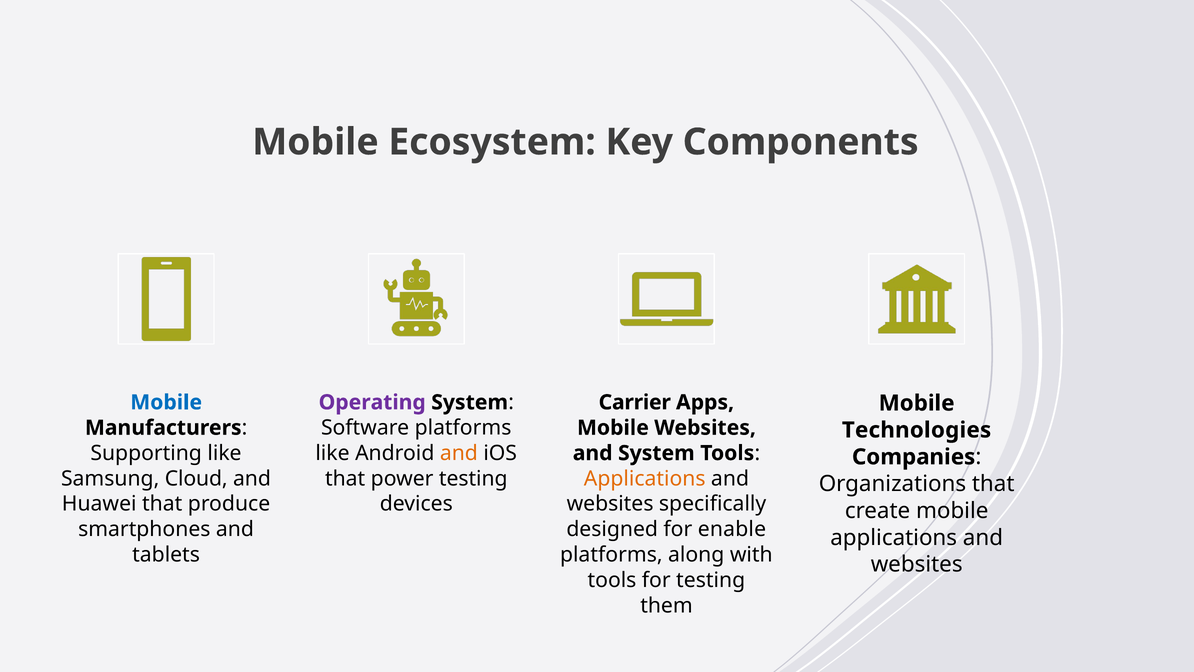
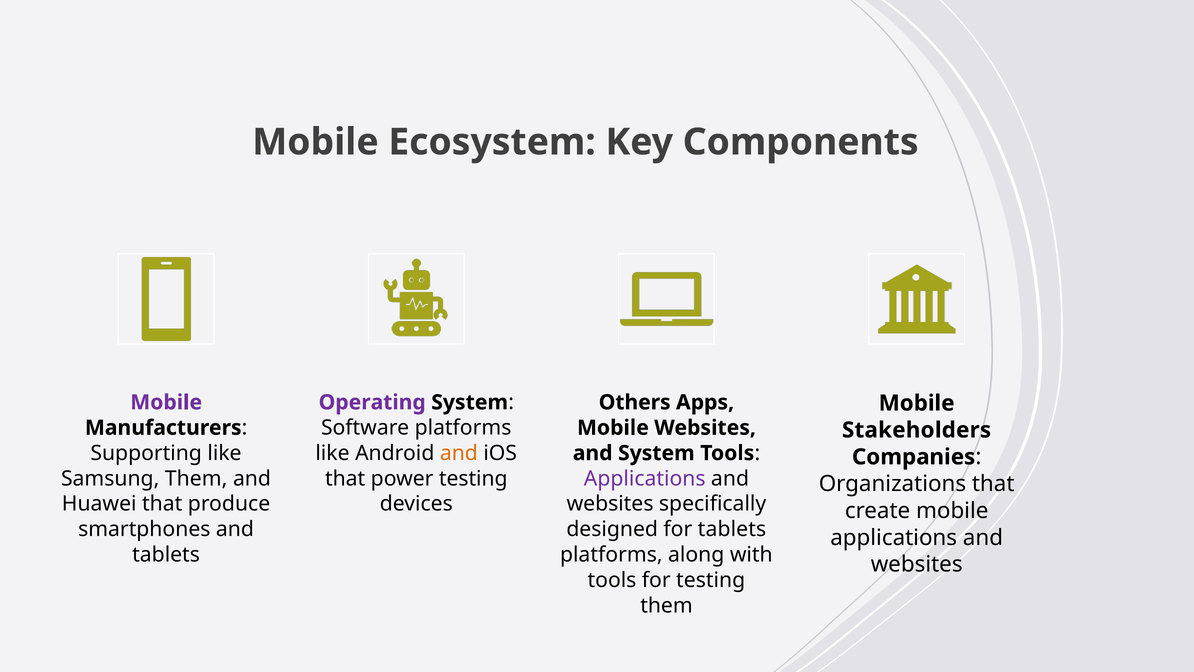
Mobile at (166, 402) colour: blue -> purple
Carrier: Carrier -> Others
Technologies: Technologies -> Stakeholders
Samsung Cloud: Cloud -> Them
Applications at (645, 478) colour: orange -> purple
for enable: enable -> tablets
